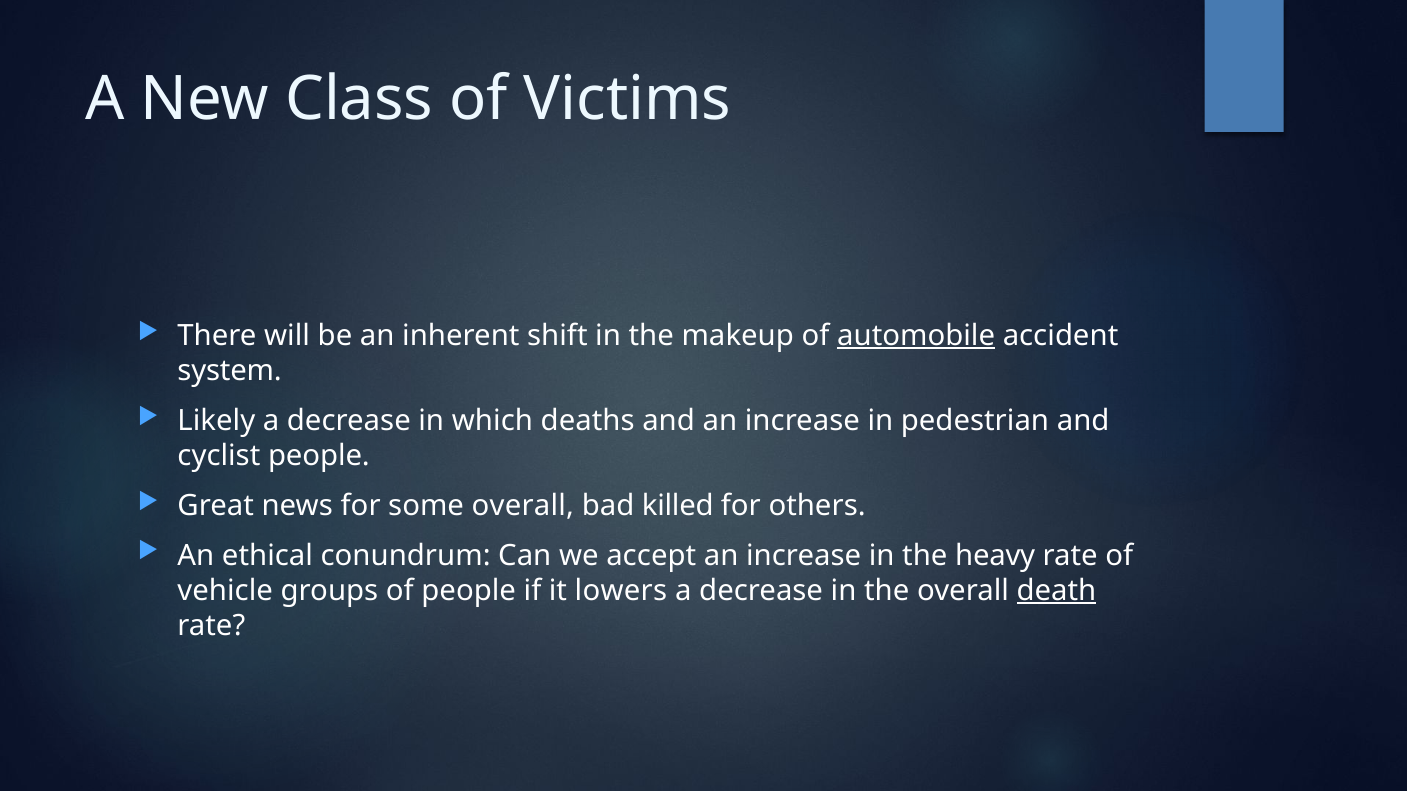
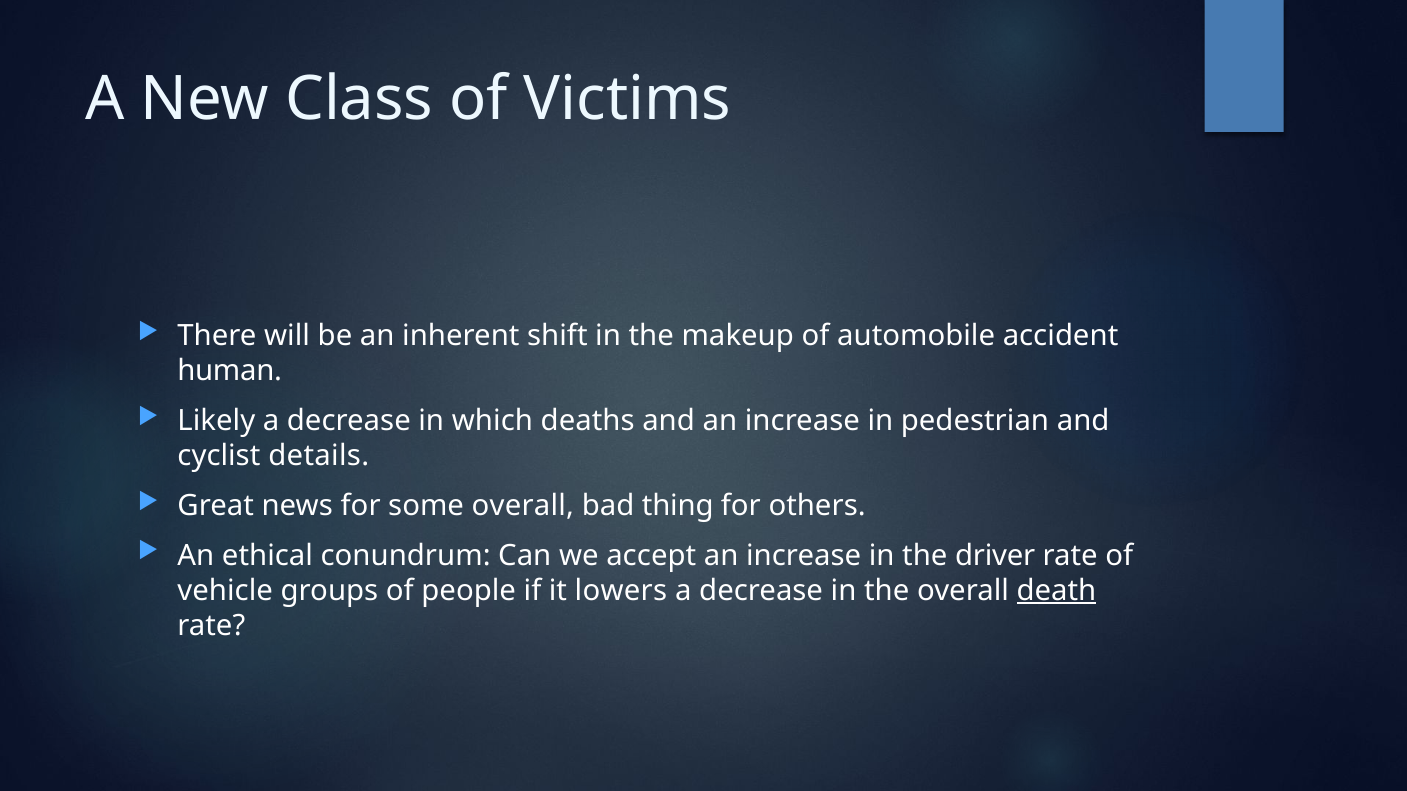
automobile underline: present -> none
system: system -> human
cyclist people: people -> details
killed: killed -> thing
heavy: heavy -> driver
